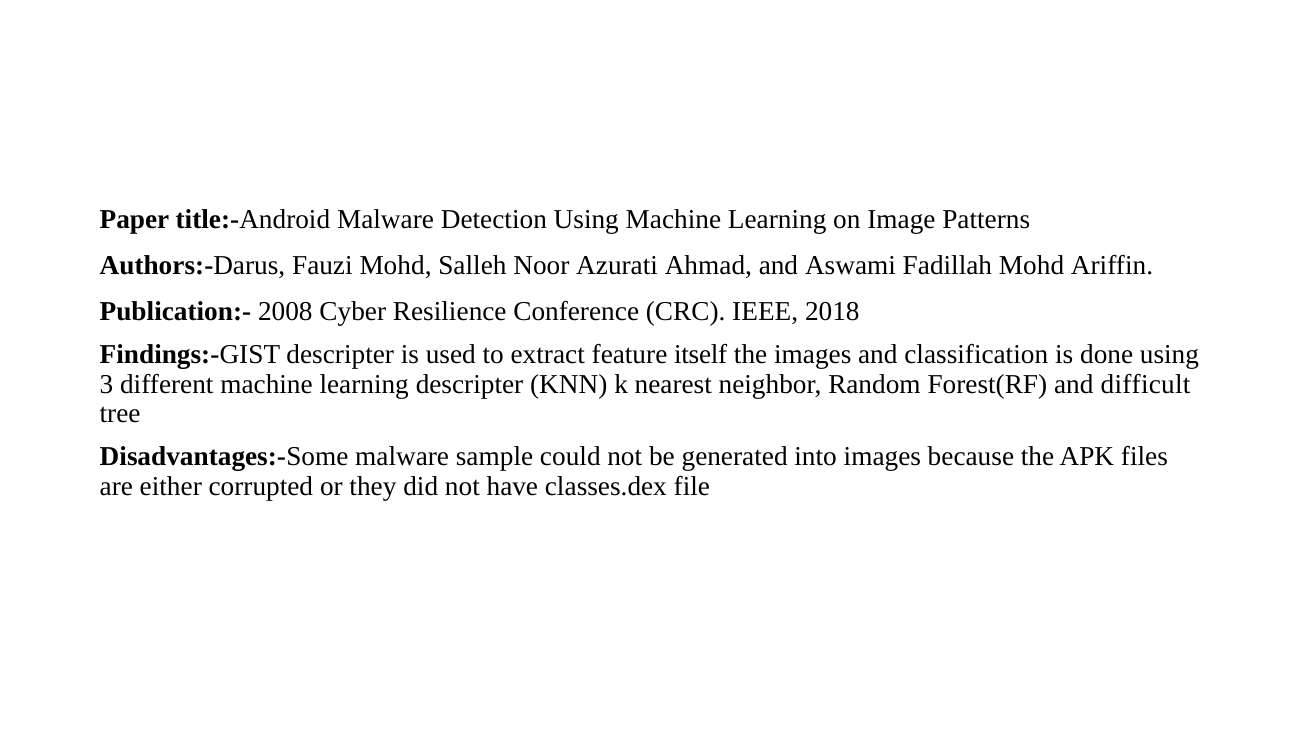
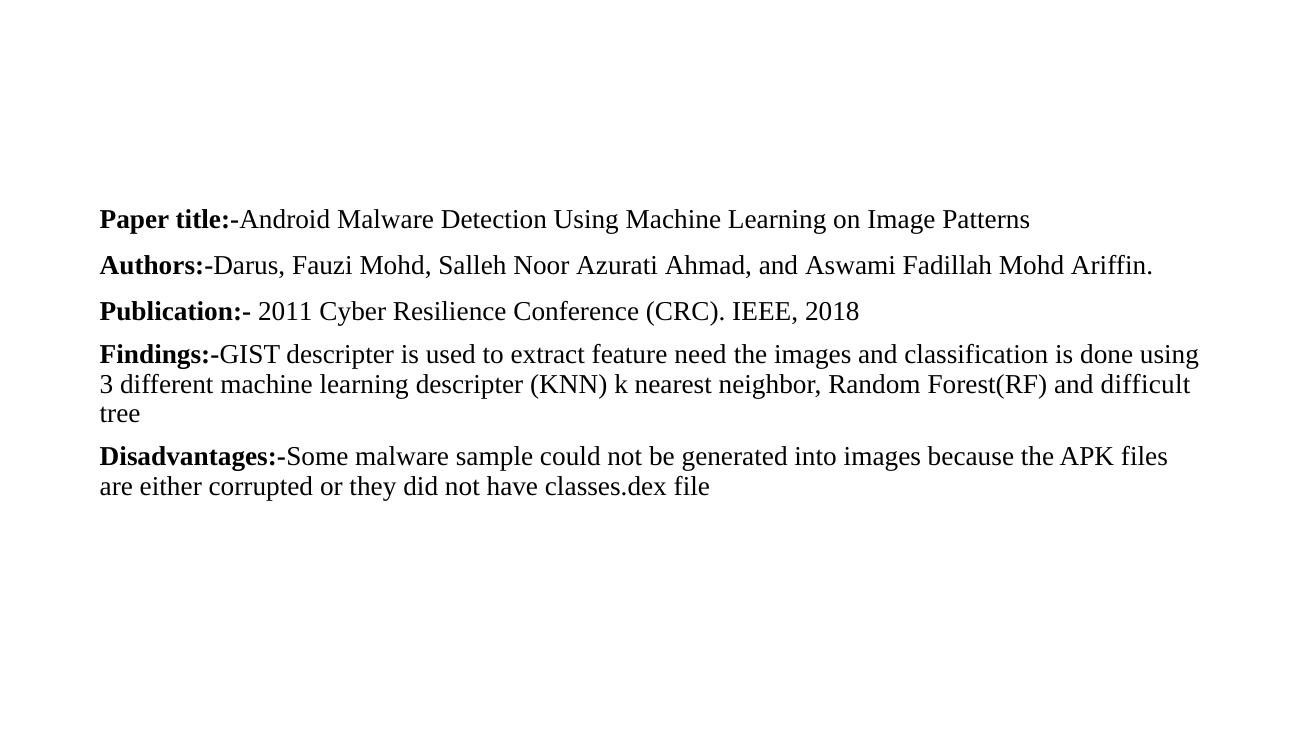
2008: 2008 -> 2011
itself: itself -> need
